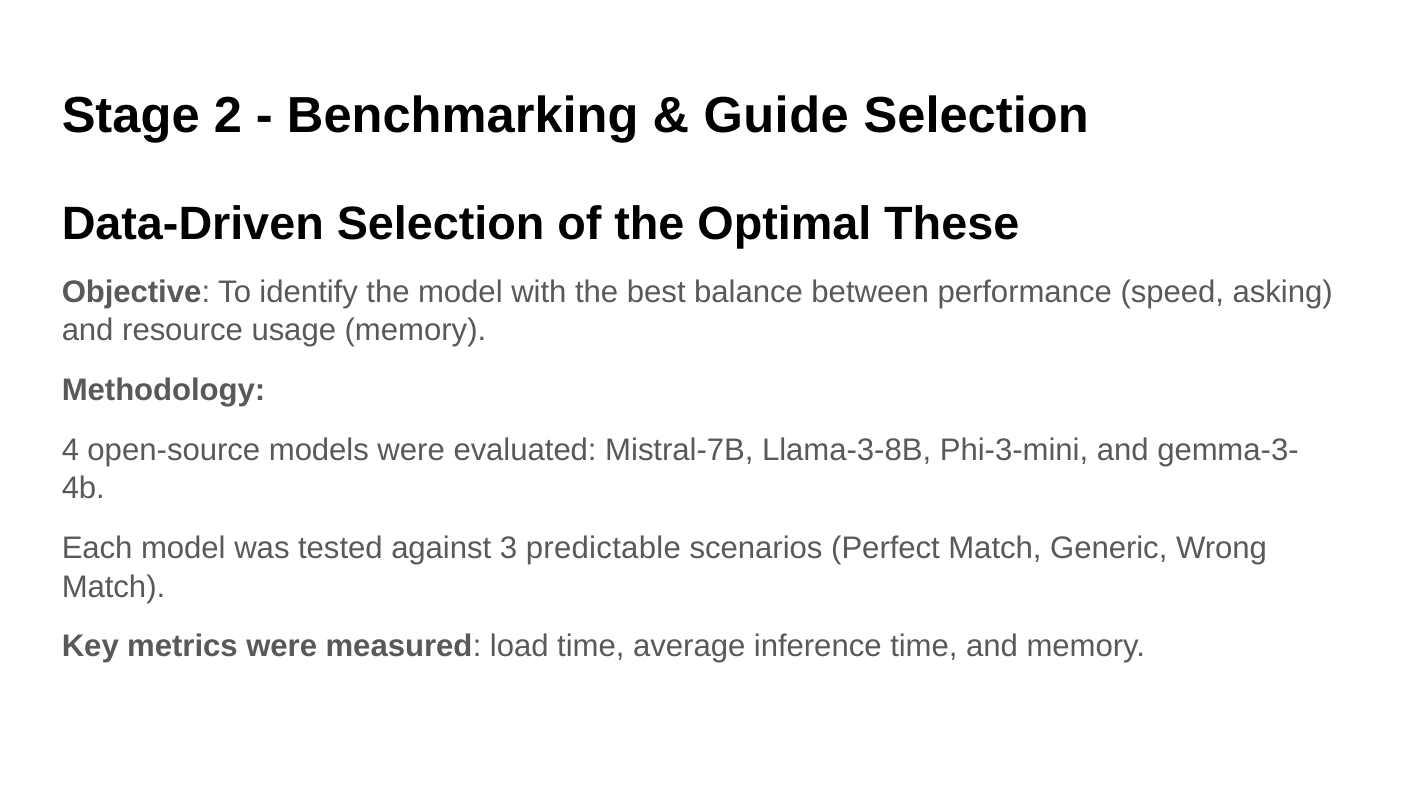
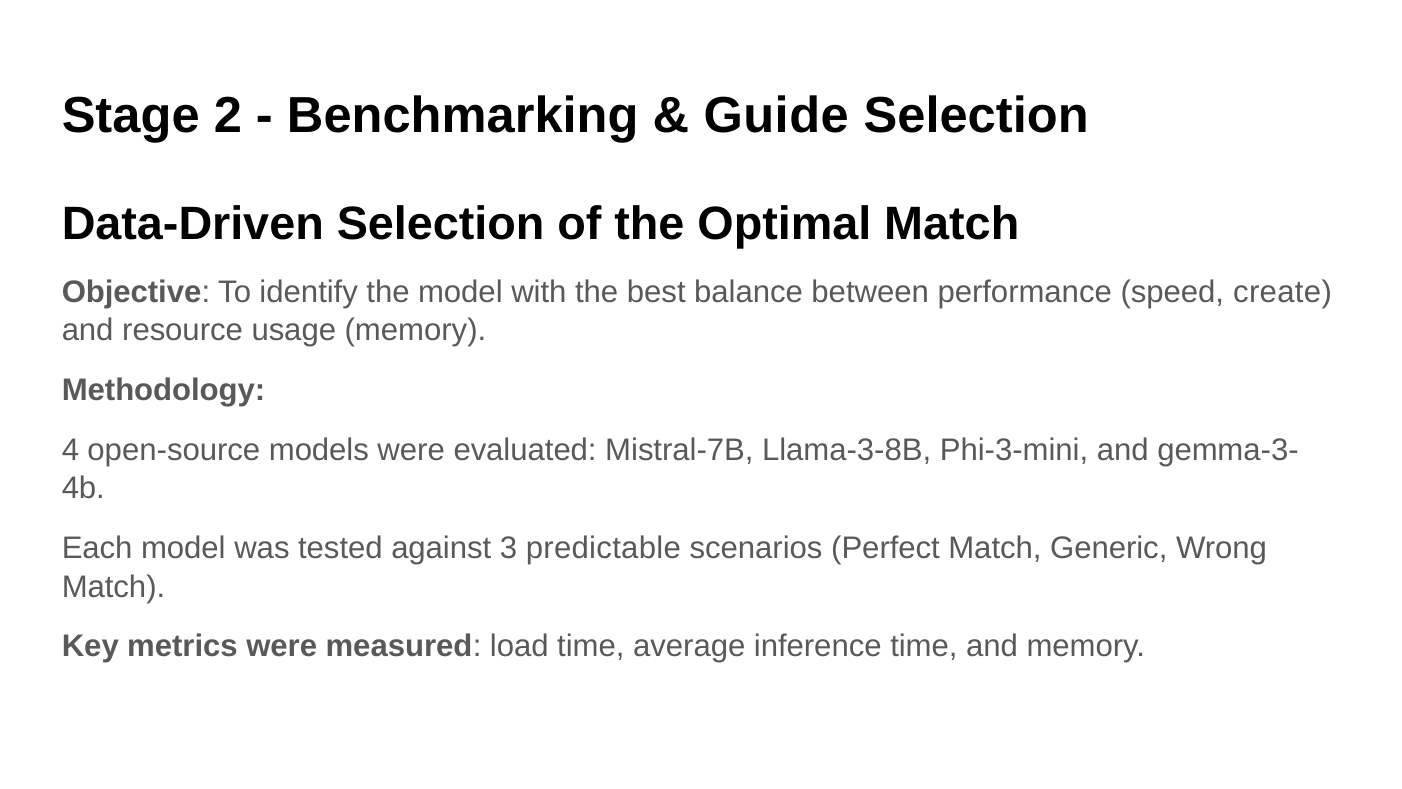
Optimal These: These -> Match
asking: asking -> create
